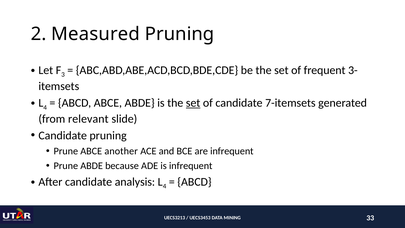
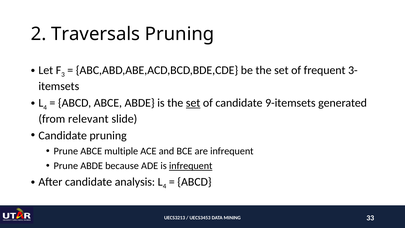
Measured: Measured -> Traversals
7-itemsets: 7-itemsets -> 9-itemsets
another: another -> multiple
infrequent at (191, 166) underline: none -> present
